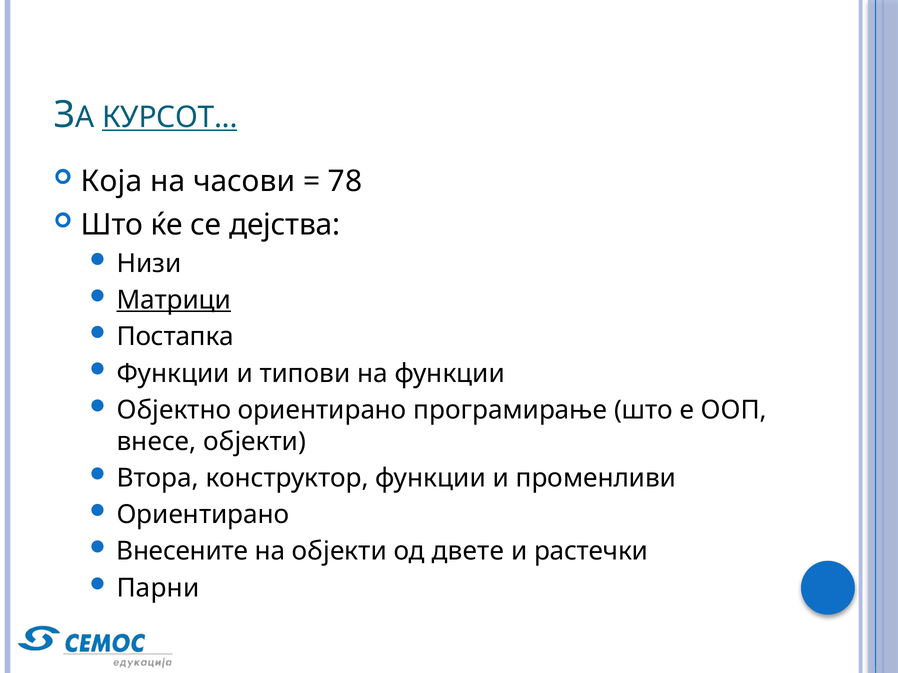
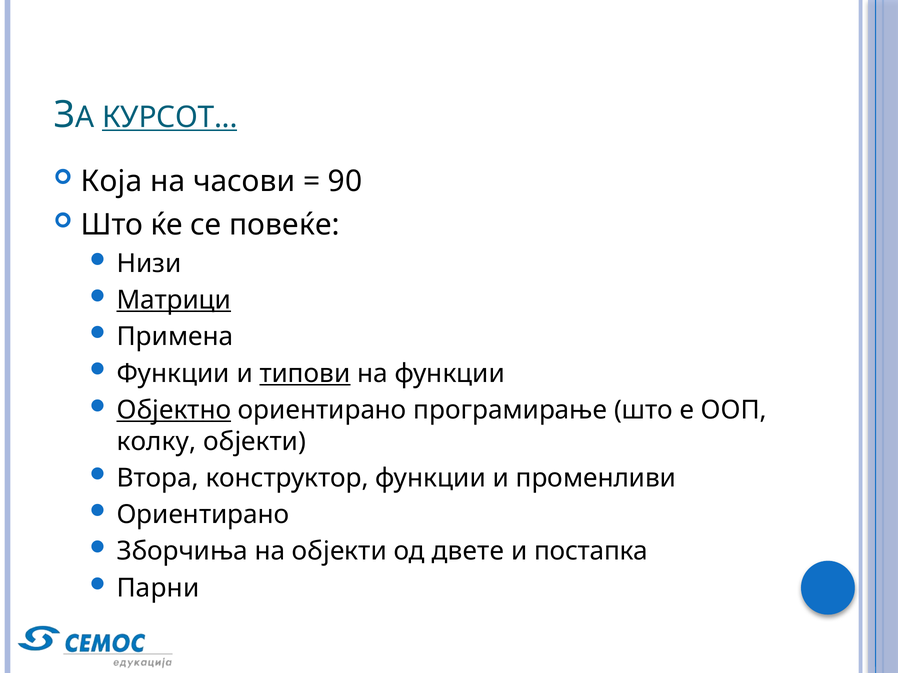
78: 78 -> 90
дејства: дејства -> повеќе
Постапка: Постапка -> Примена
типови underline: none -> present
Објектно underline: none -> present
внесе: внесе -> колку
Внесените: Внесените -> Зборчиња
растечки: растечки -> постапка
